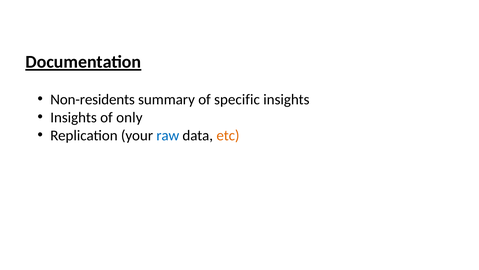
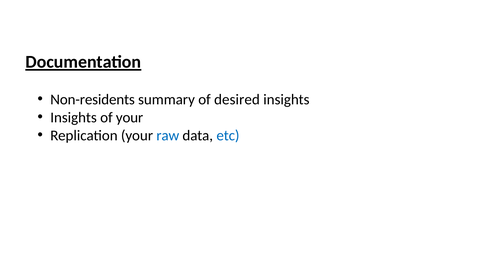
specific: specific -> desired
of only: only -> your
etc colour: orange -> blue
